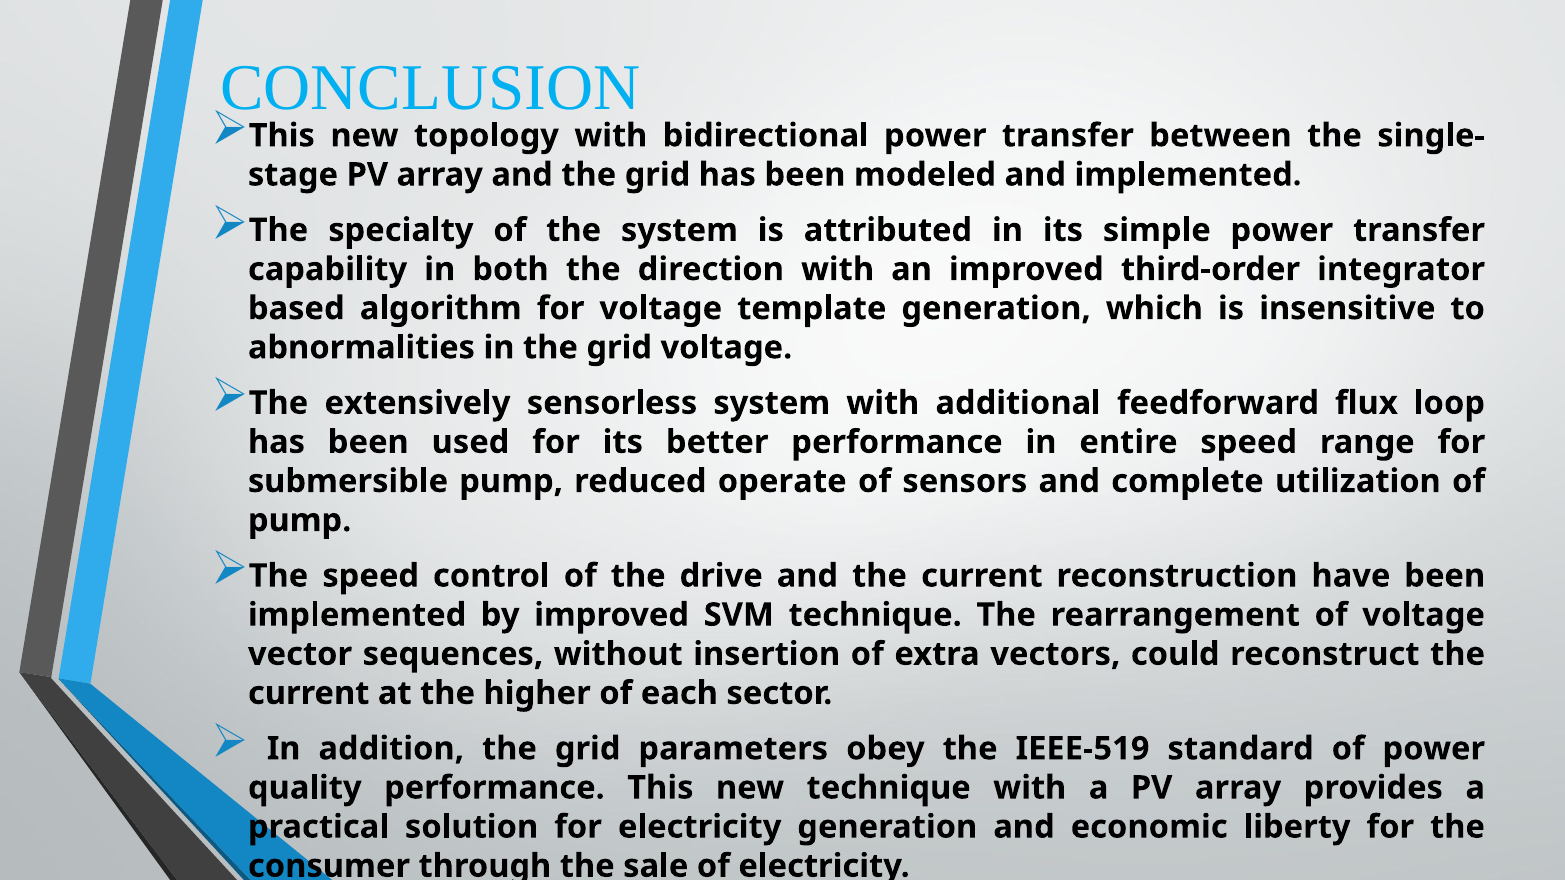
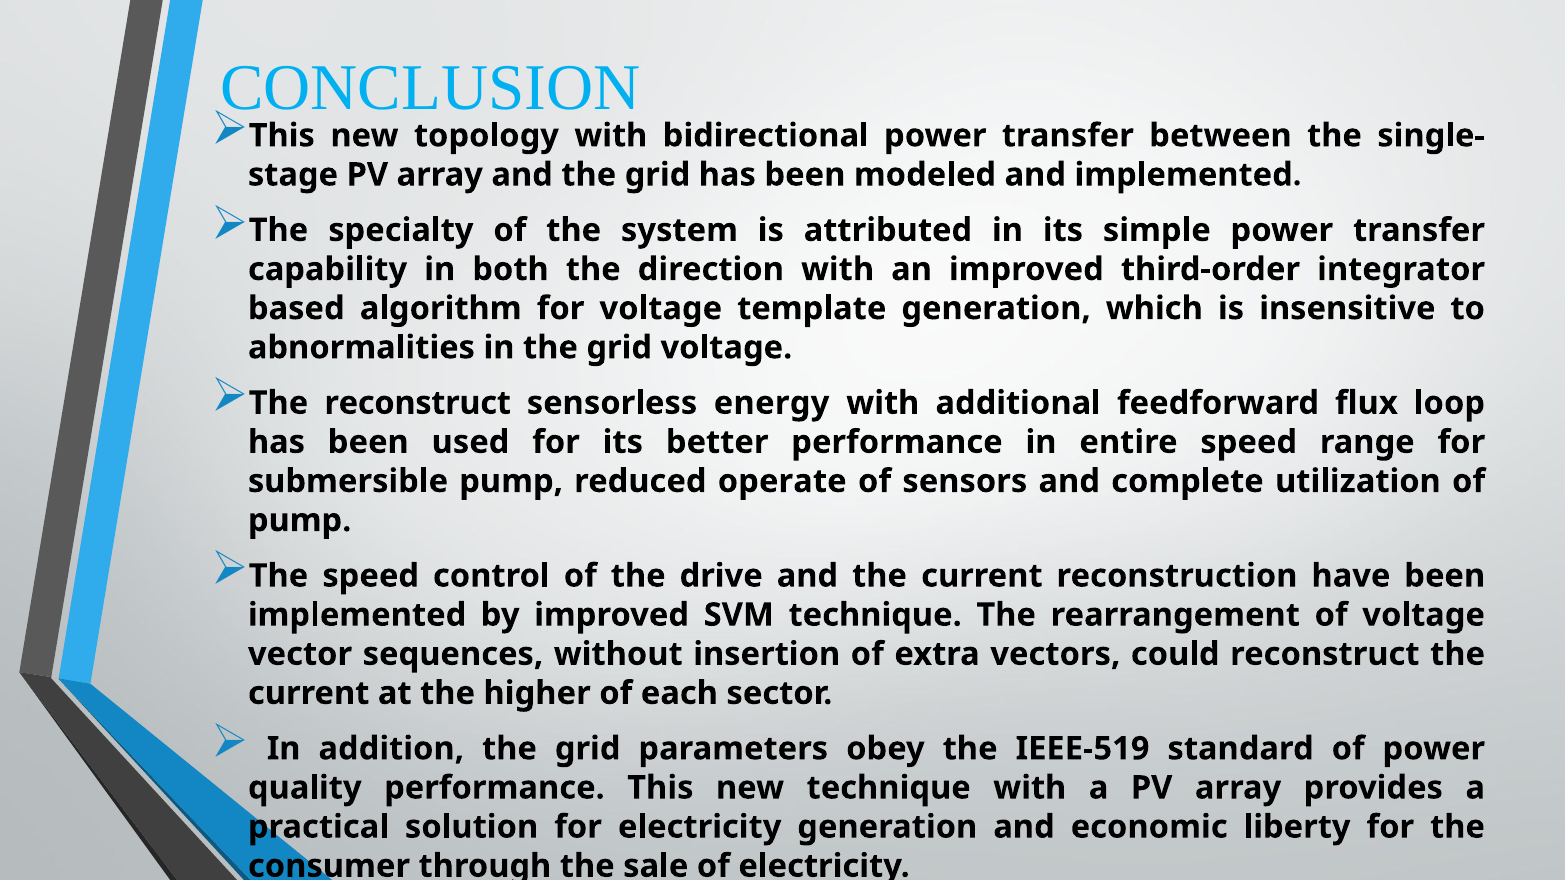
The extensively: extensively -> reconstruct
sensorless system: system -> energy
